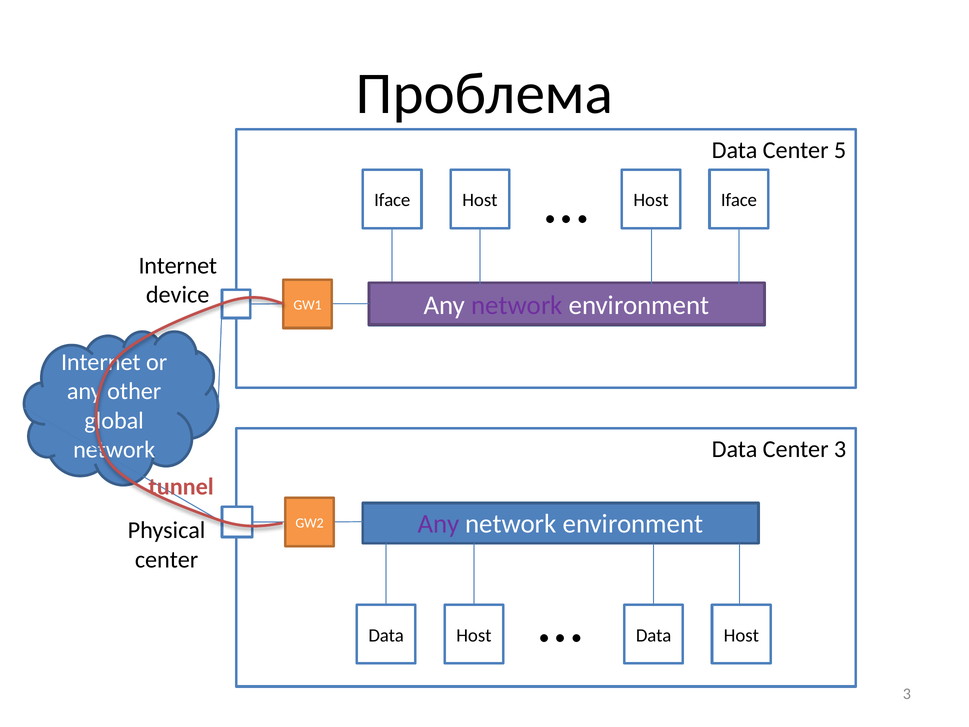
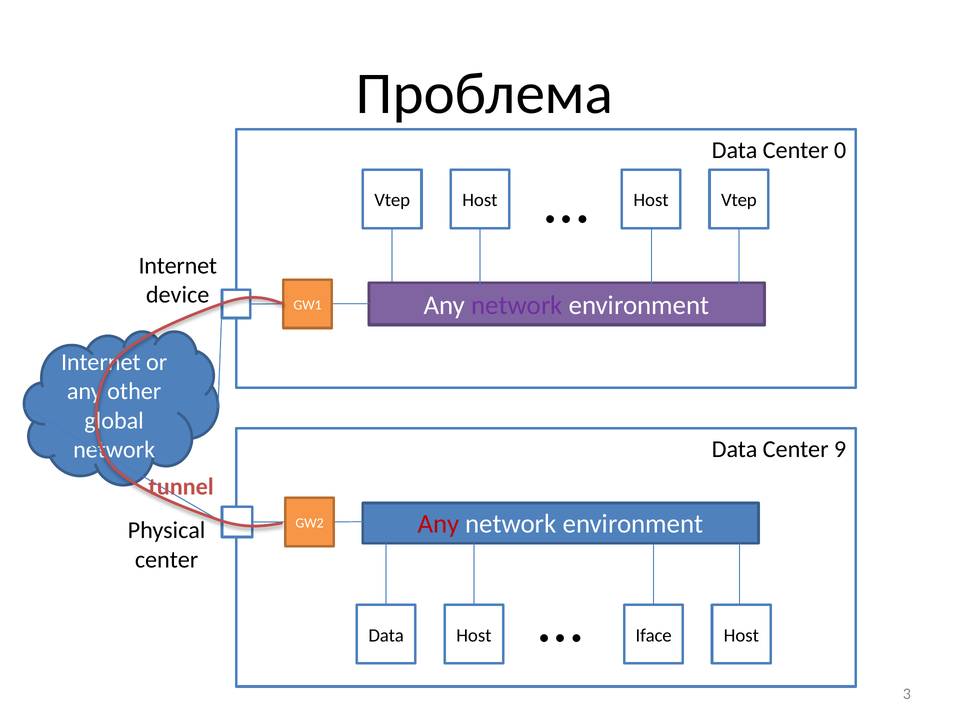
5: 5 -> 0
Iface at (392, 200): Iface -> Vtep
Host Iface: Iface -> Vtep
Center 3: 3 -> 9
Any at (438, 523) colour: purple -> red
Host Data: Data -> Iface
